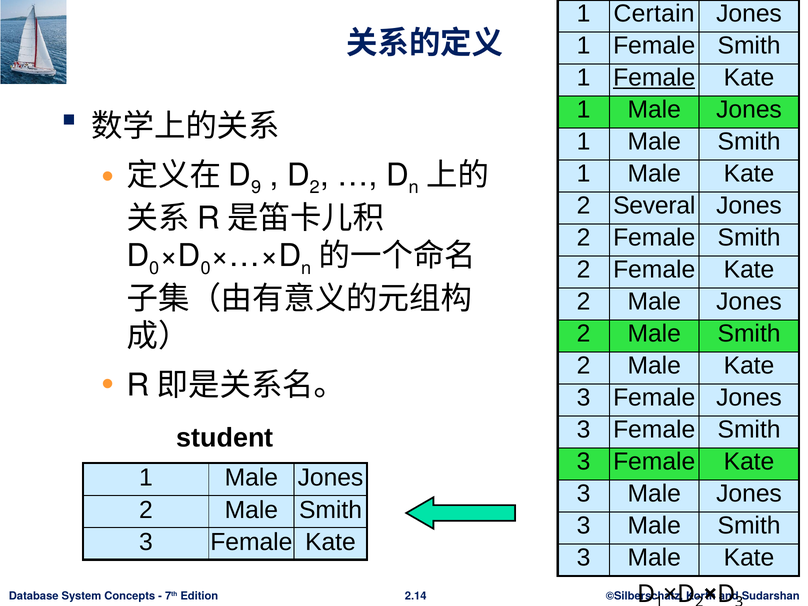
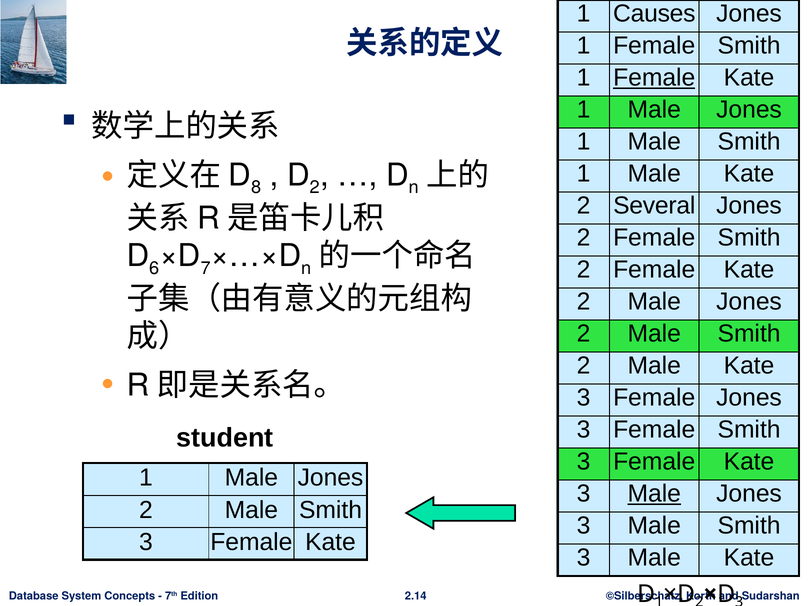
Certain: Certain -> Causes
9: 9 -> 8
0 at (155, 268): 0 -> 6
0 at (206, 268): 0 -> 7
Male at (654, 494) underline: none -> present
